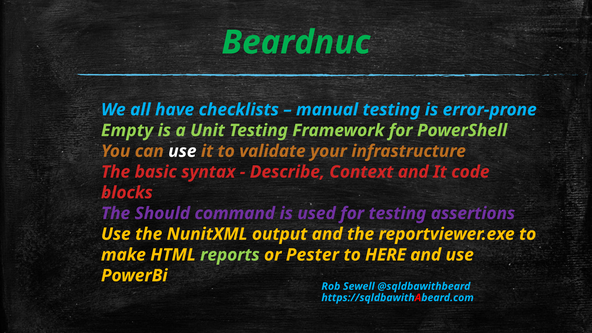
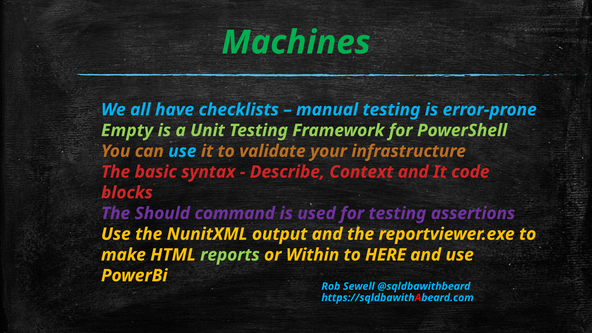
Beardnuc: Beardnuc -> Machines
use at (182, 151) colour: white -> light blue
Pester: Pester -> Within
